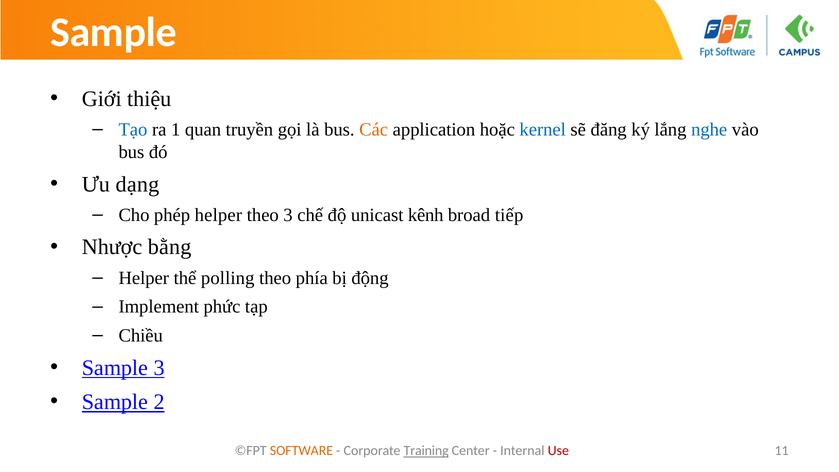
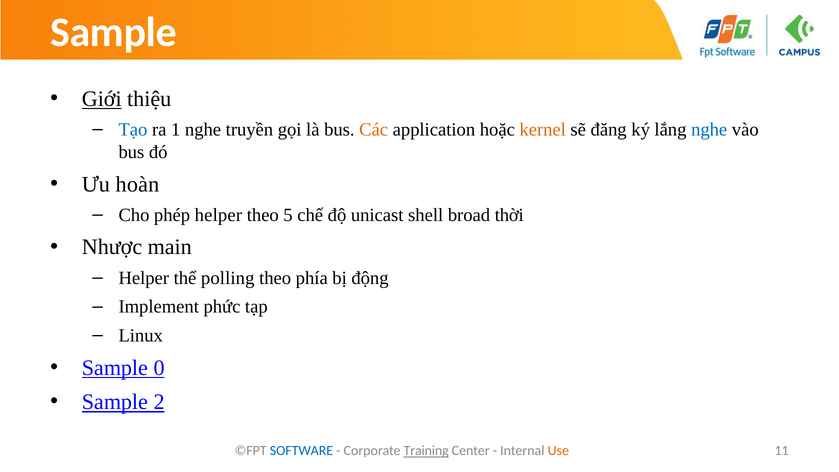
Giới underline: none -> present
1 quan: quan -> nghe
kernel colour: blue -> orange
dạng: dạng -> hoàn
theo 3: 3 -> 5
kênh: kênh -> shell
tiếp: tiếp -> thời
bằng: bằng -> main
Chiều: Chiều -> Linux
Sample 3: 3 -> 0
SOFTWARE colour: orange -> blue
Use colour: red -> orange
